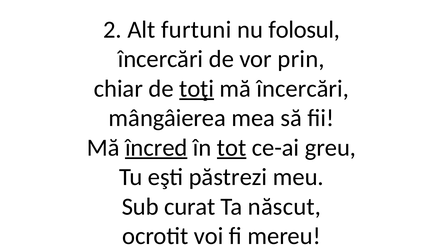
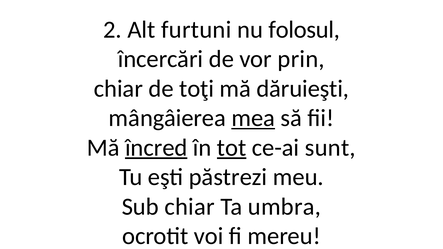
toţi underline: present -> none
mă încercări: încercări -> dăruieşti
mea underline: none -> present
greu: greu -> sunt
Sub curat: curat -> chiar
născut: născut -> umbra
